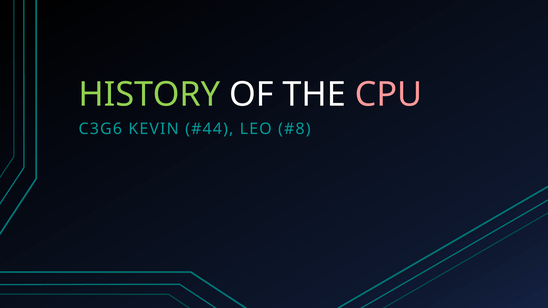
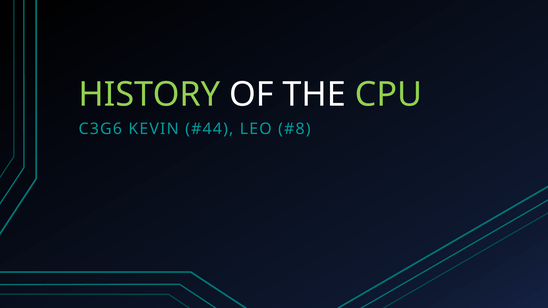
CPU colour: pink -> light green
